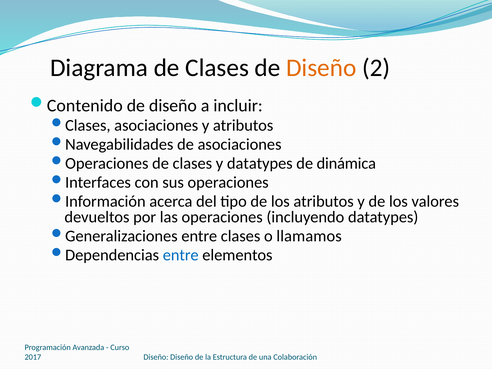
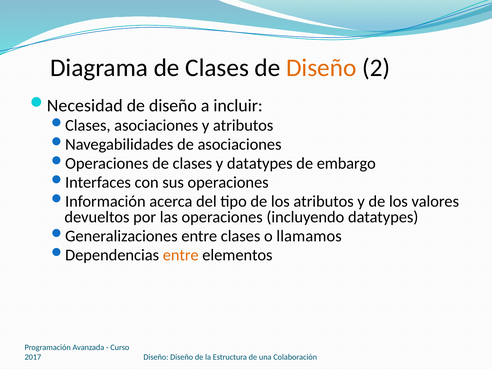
Contenido: Contenido -> Necesidad
dinámica: dinámica -> embargo
entre at (181, 255) colour: blue -> orange
